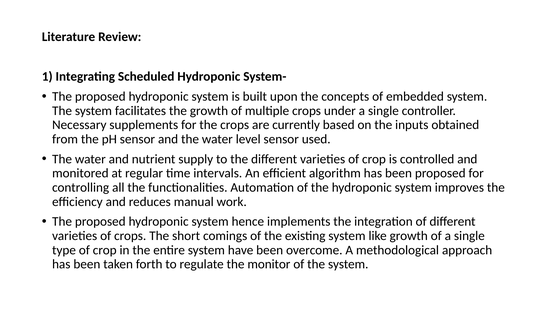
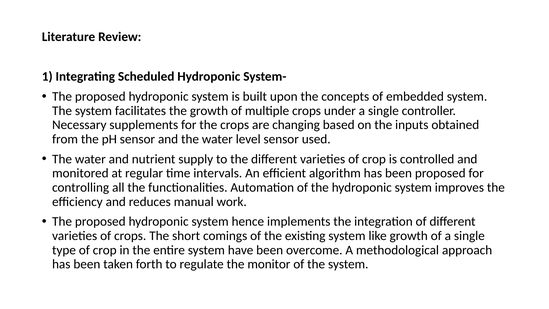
currently: currently -> changing
